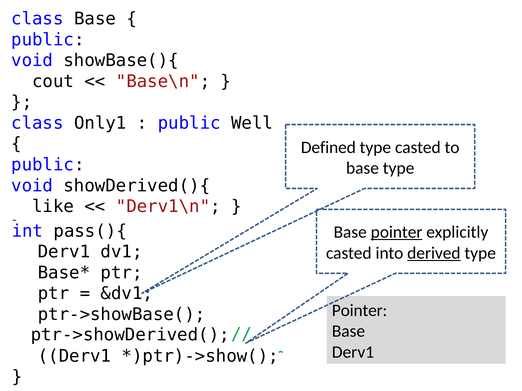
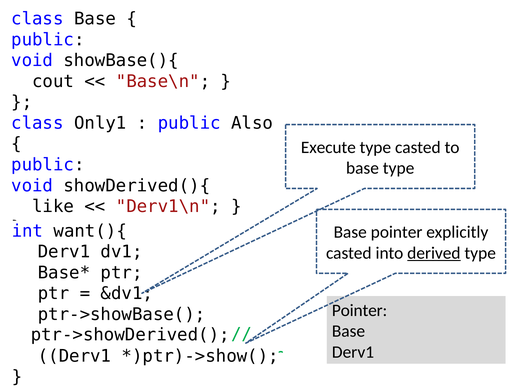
Well: Well -> Also
Defined: Defined -> Execute
pass(){: pass(){ -> want(){
pointer at (397, 232) underline: present -> none
